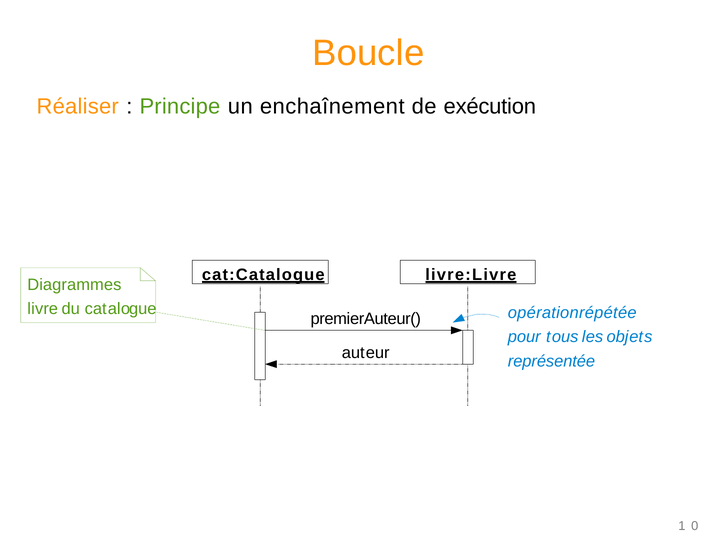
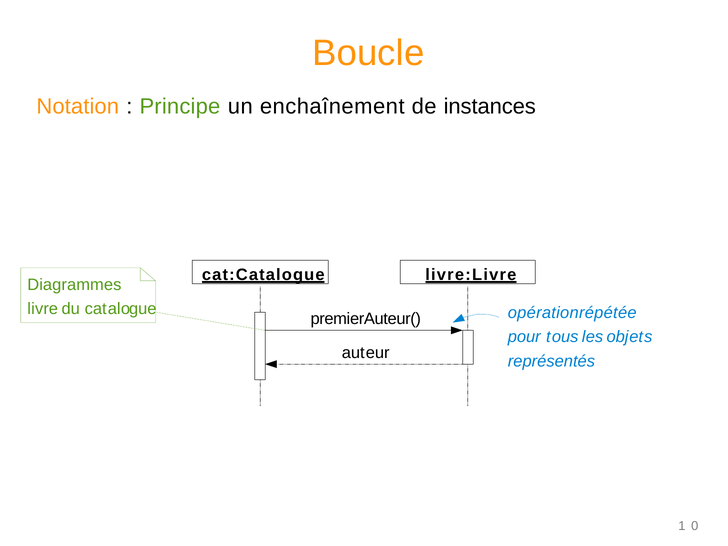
Réaliser: Réaliser -> Notation
exécution: exécution -> instances
représentée: représentée -> représentés
